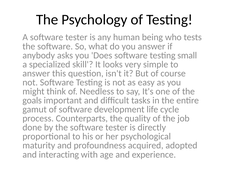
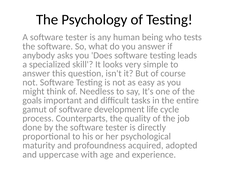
small: small -> leads
interacting: interacting -> uppercase
